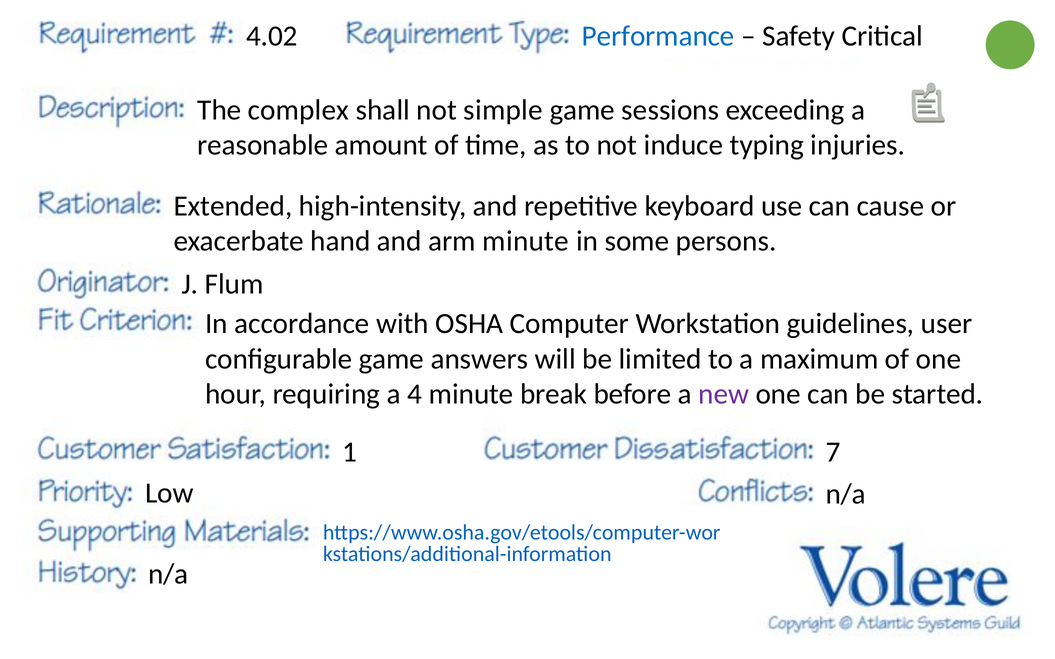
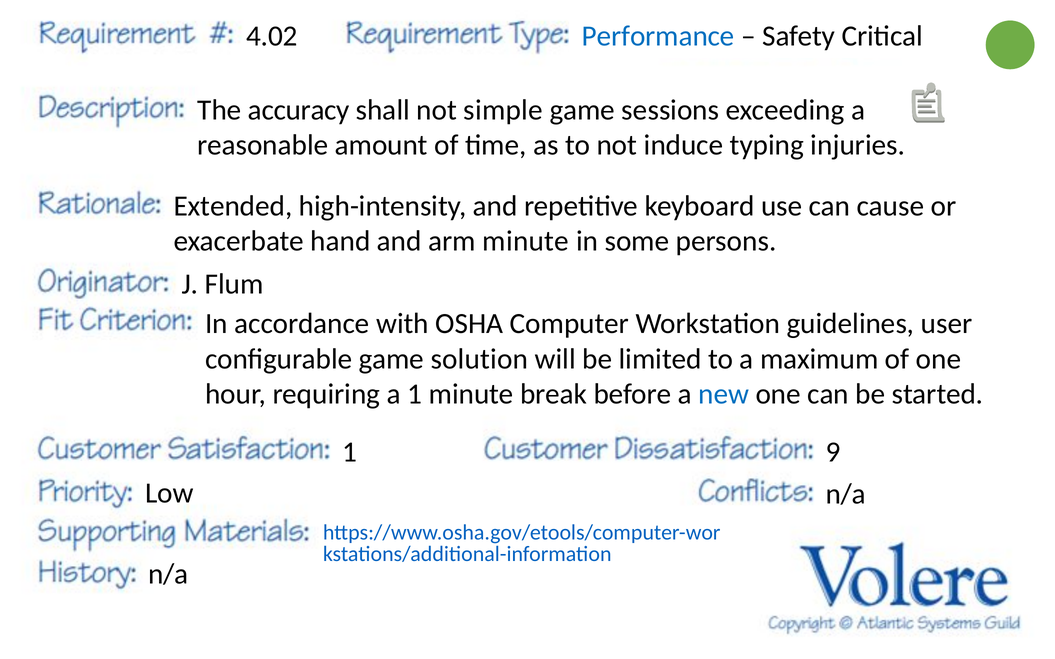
complex: complex -> accuracy
answers: answers -> solution
a 4: 4 -> 1
new colour: purple -> blue
7: 7 -> 9
